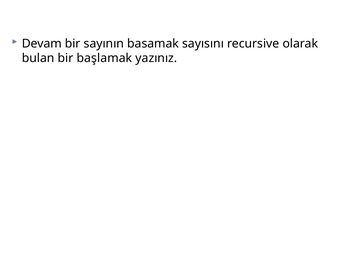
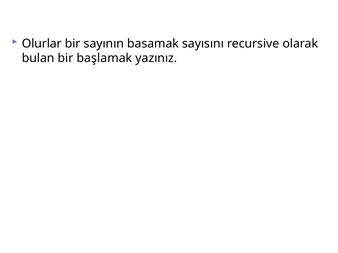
Devam: Devam -> Olurlar
